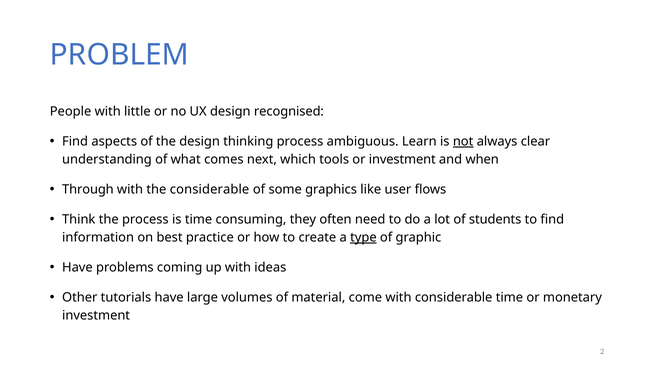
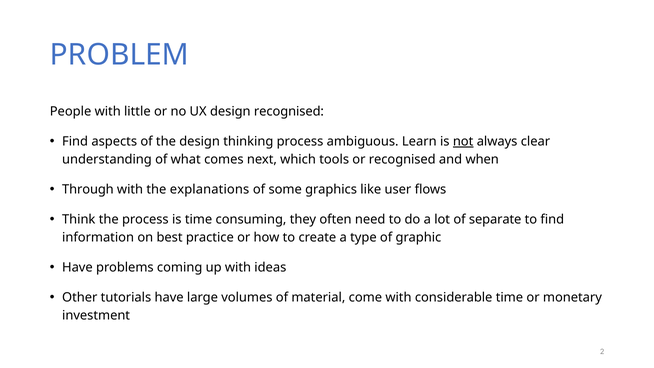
or investment: investment -> recognised
the considerable: considerable -> explanations
students: students -> separate
type underline: present -> none
